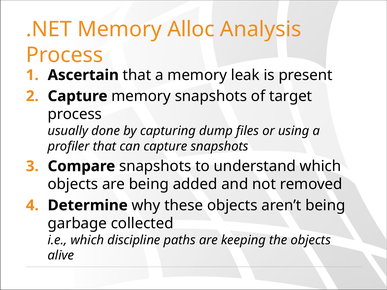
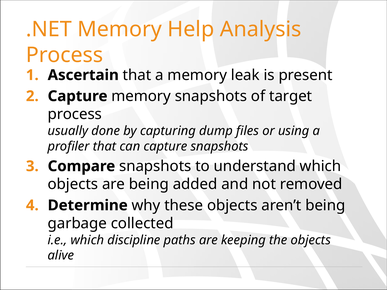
Alloc: Alloc -> Help
